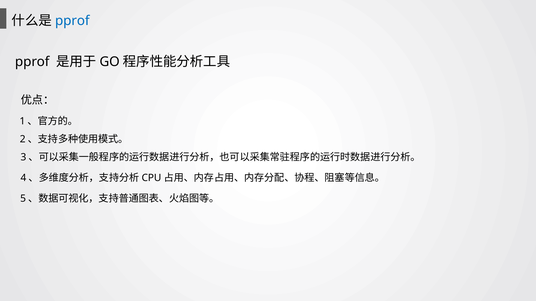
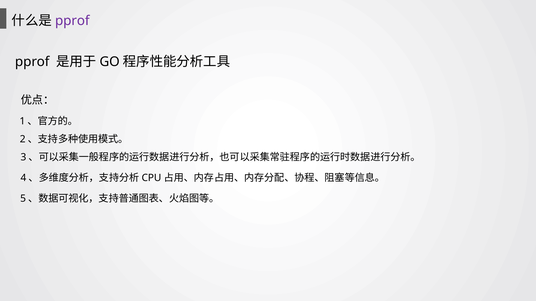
pprof at (72, 21) colour: blue -> purple
